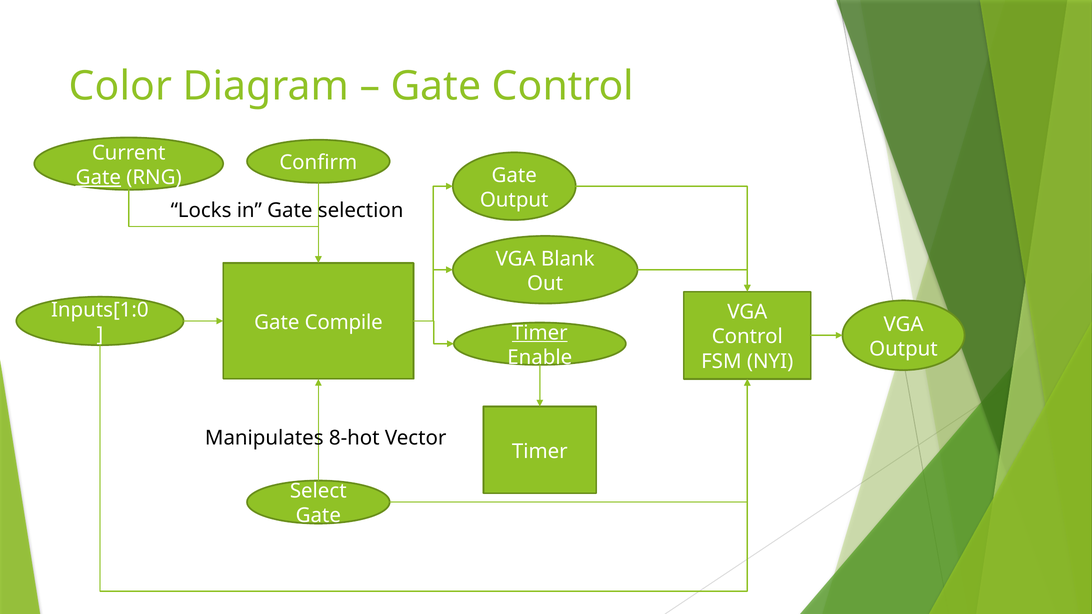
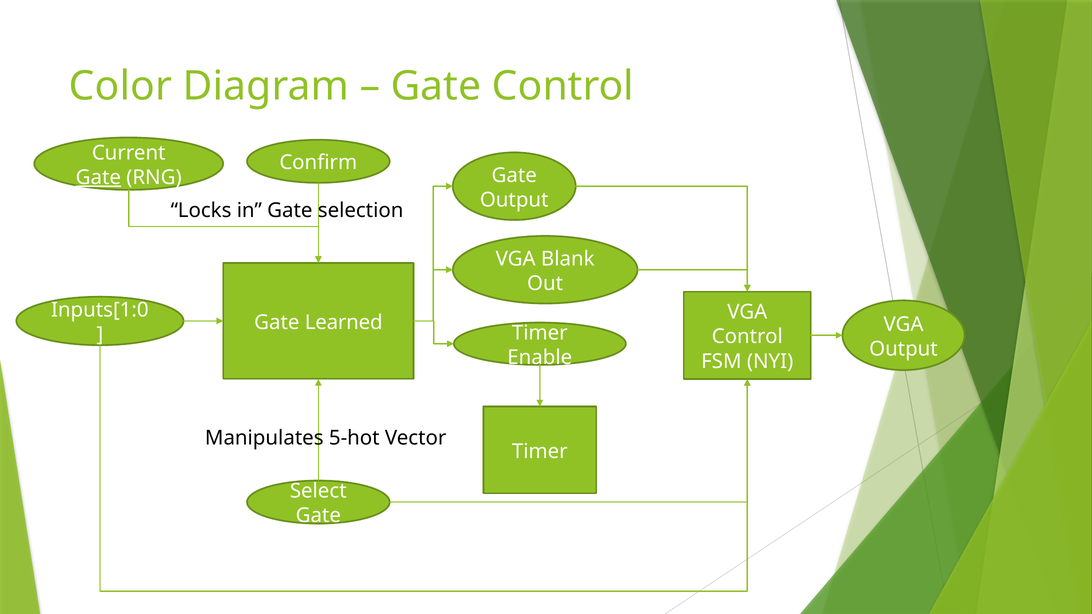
Compile: Compile -> Learned
Timer at (540, 333) underline: present -> none
8-hot: 8-hot -> 5-hot
